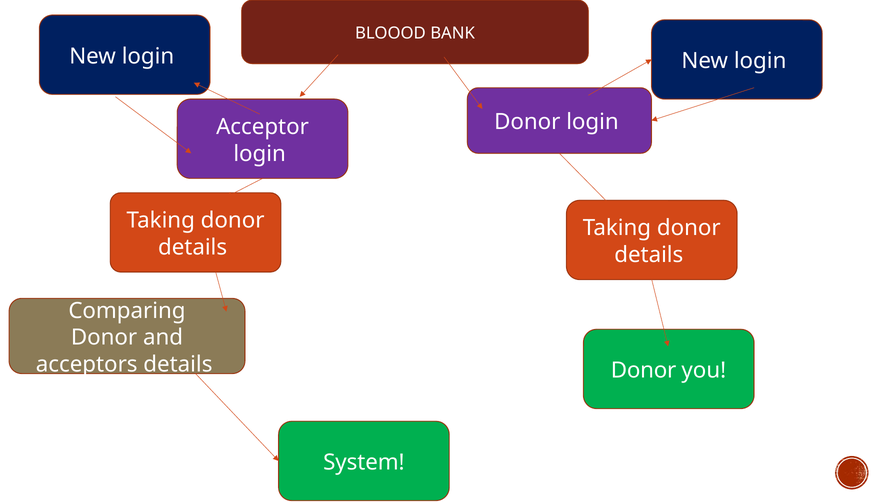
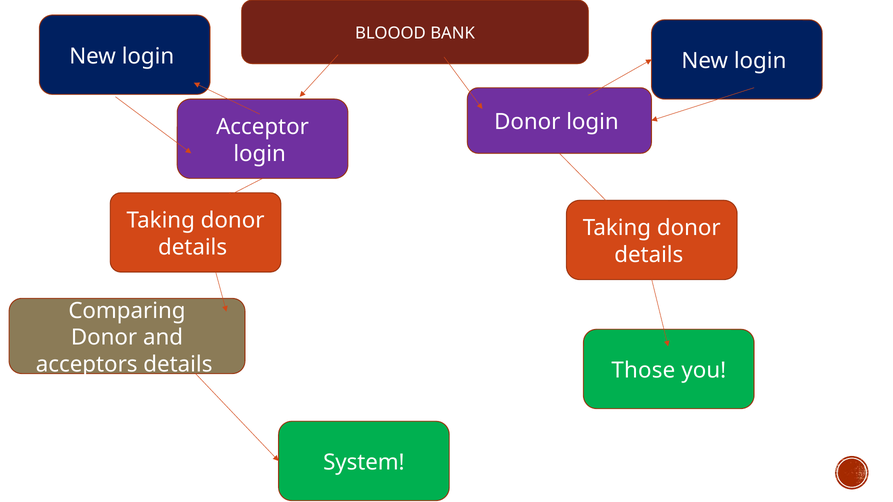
Donor at (644, 371): Donor -> Those
